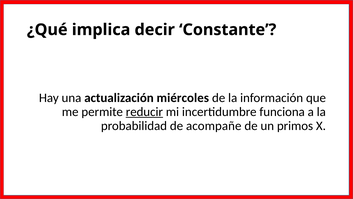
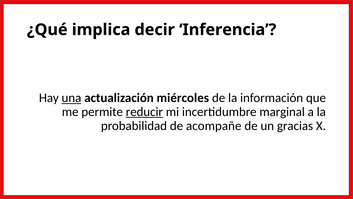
Constante: Constante -> Inferencia
una underline: none -> present
funciona: funciona -> marginal
primos: primos -> gracias
